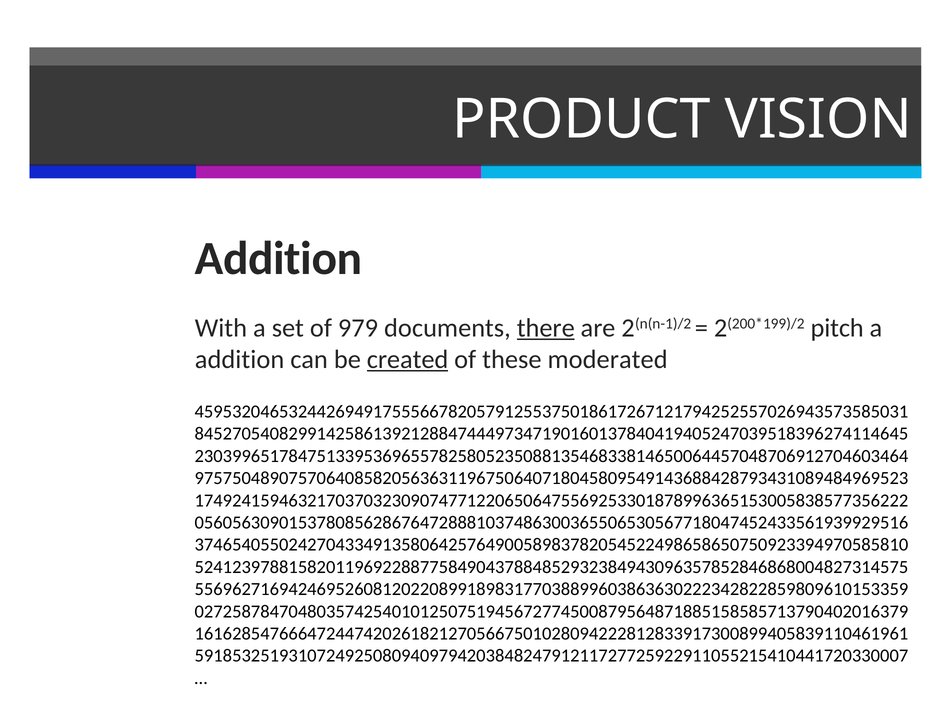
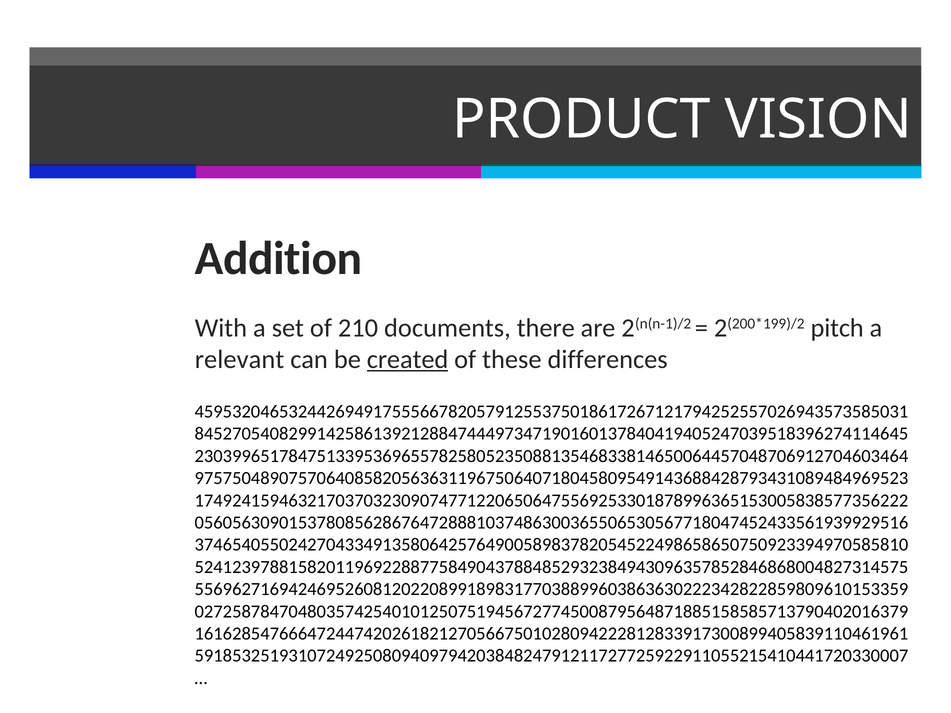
979: 979 -> 210
there underline: present -> none
addition at (240, 360): addition -> relevant
moderated: moderated -> differences
